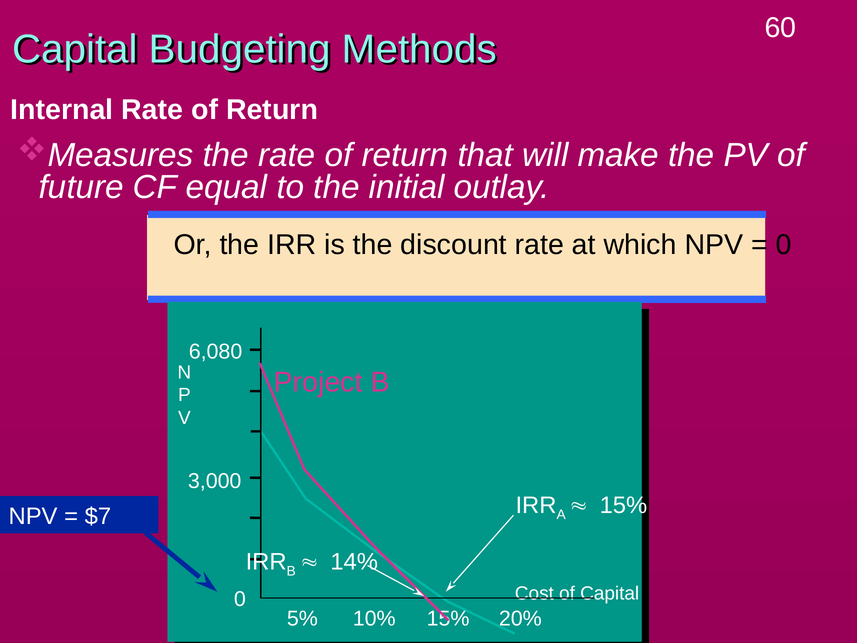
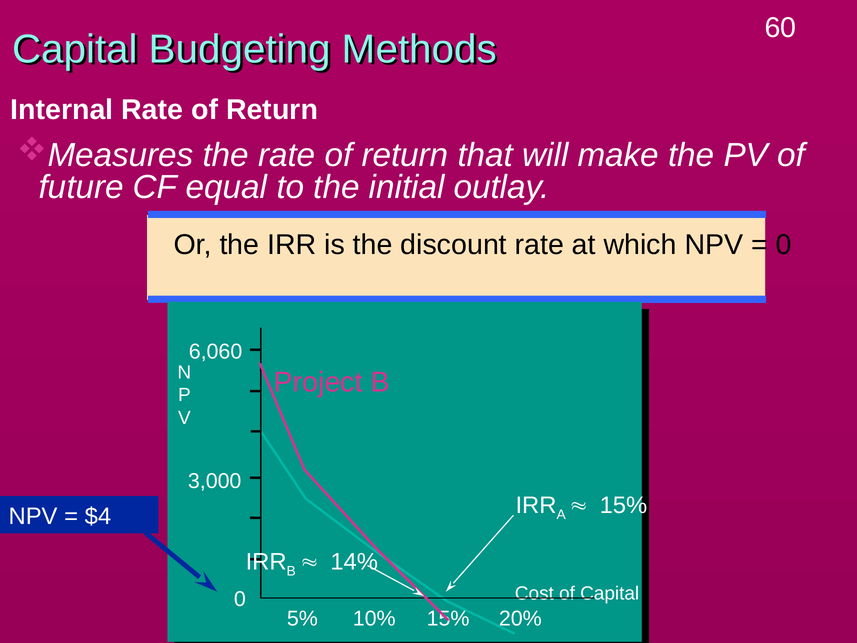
6,080: 6,080 -> 6,060
$7: $7 -> $4
